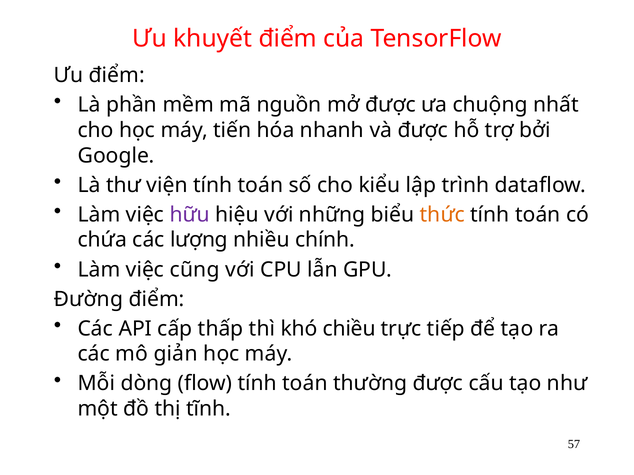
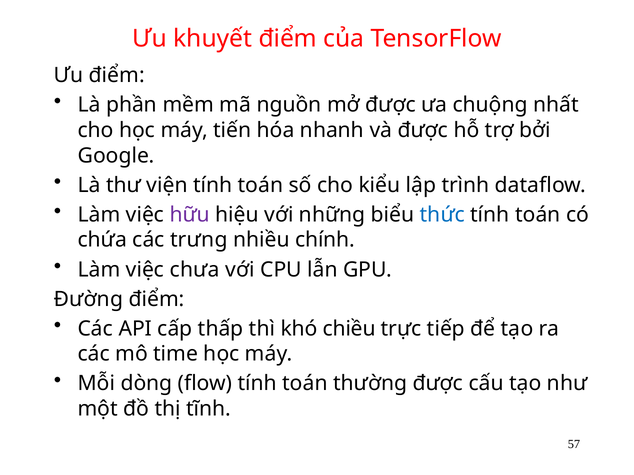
thức colour: orange -> blue
lượng: lượng -> trưng
cũng: cũng -> chưa
giản: giản -> time
